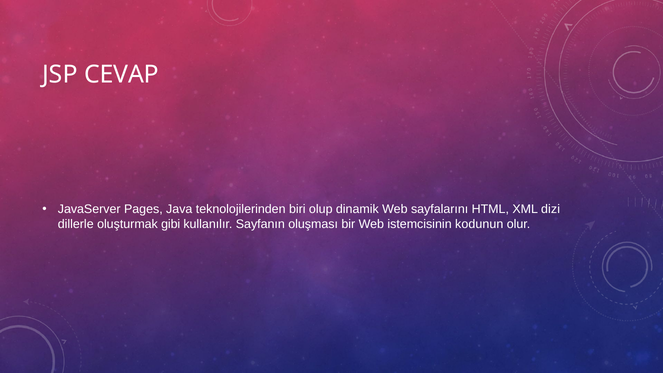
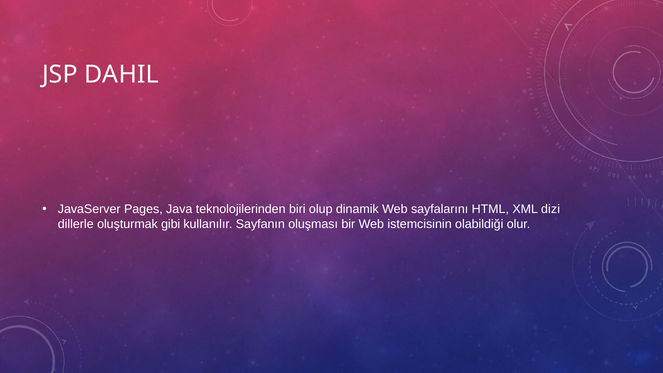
CEVAP: CEVAP -> DAHIL
kodunun: kodunun -> olabildiği
